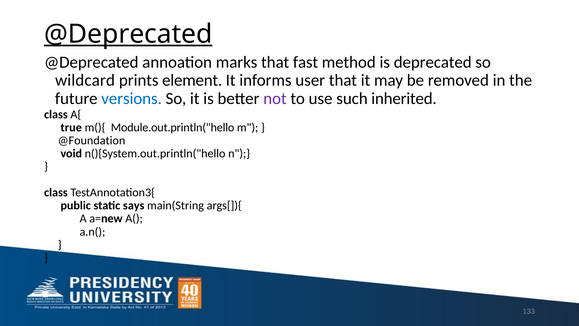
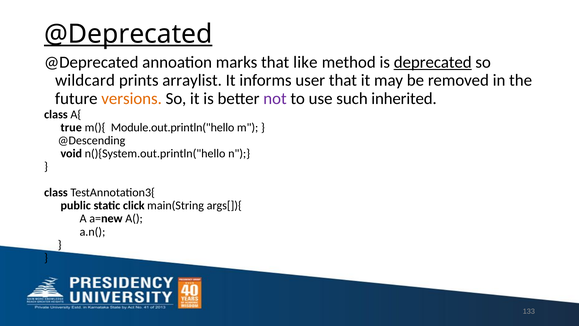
fast: fast -> like
deprecated underline: none -> present
element: element -> arraylist
versions colour: blue -> orange
@Foundation: @Foundation -> @Descending
says: says -> click
